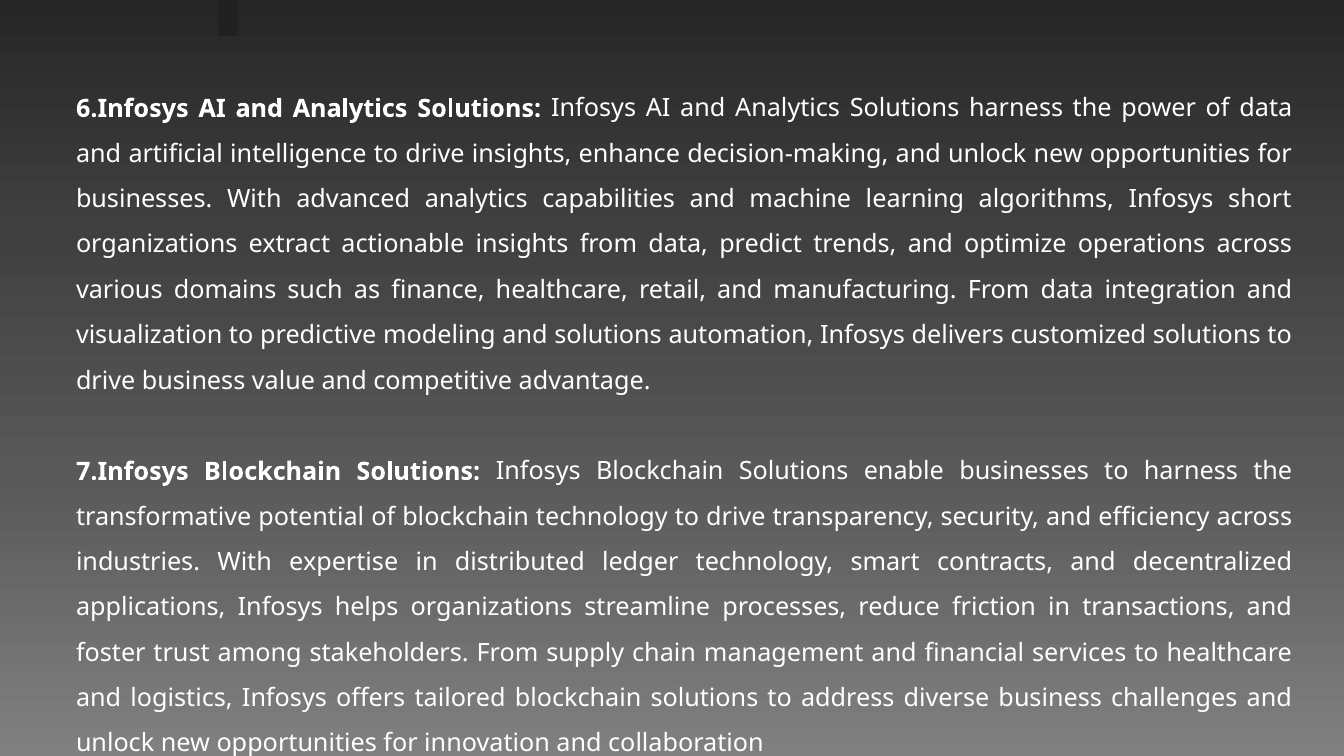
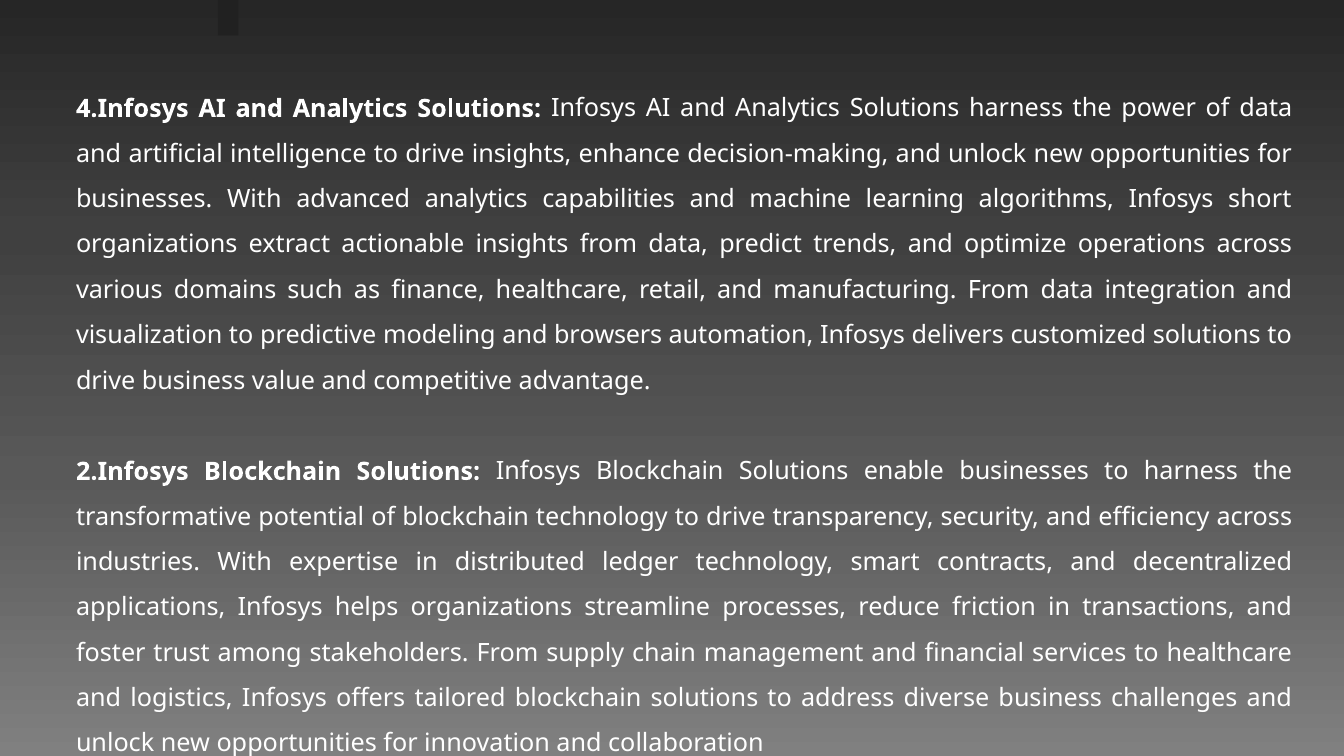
6.Infosys: 6.Infosys -> 4.Infosys
and solutions: solutions -> browsers
7.Infosys: 7.Infosys -> 2.Infosys
